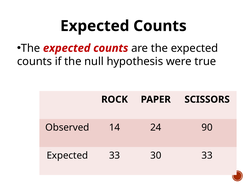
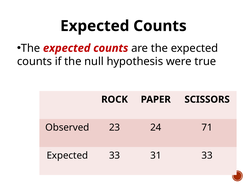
14: 14 -> 23
90: 90 -> 71
30: 30 -> 31
